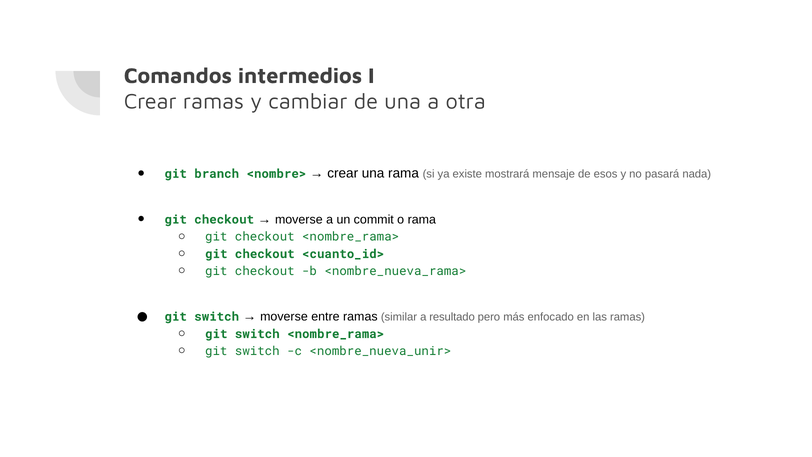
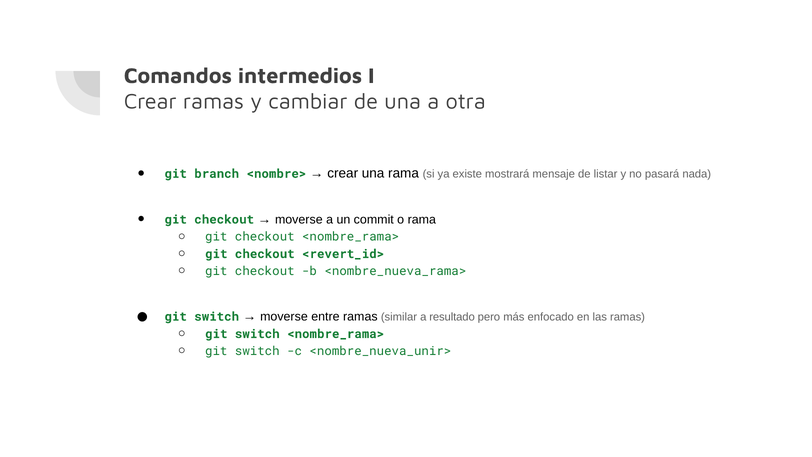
esos: esos -> listar
<cuanto_id>: <cuanto_id> -> <revert_id>
